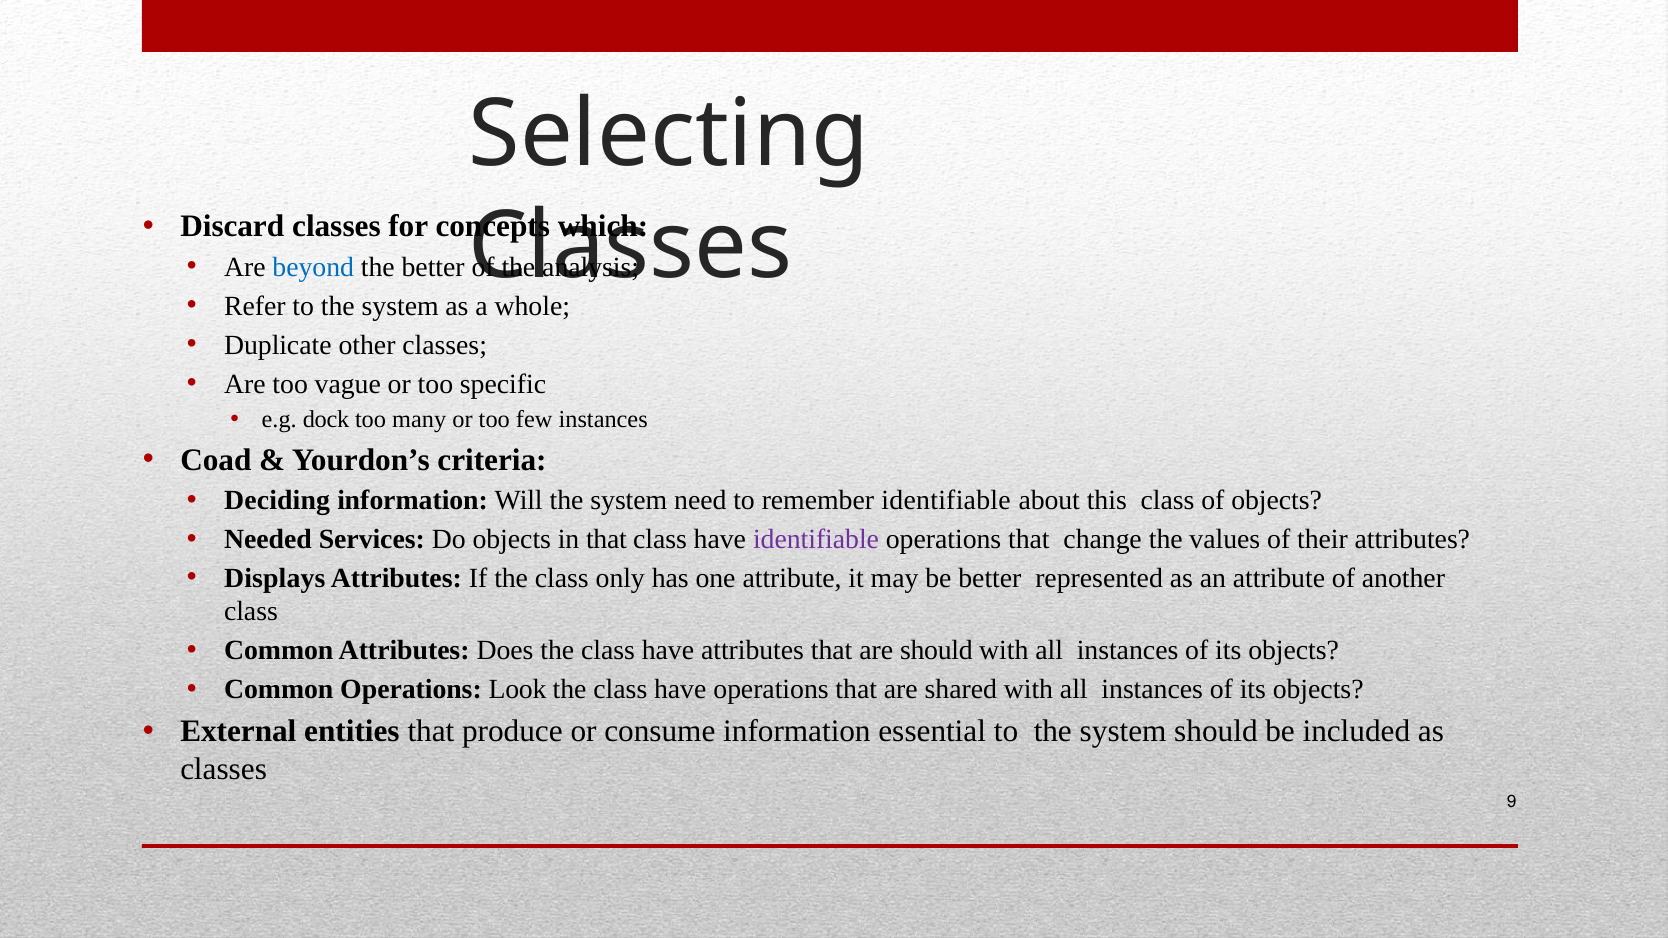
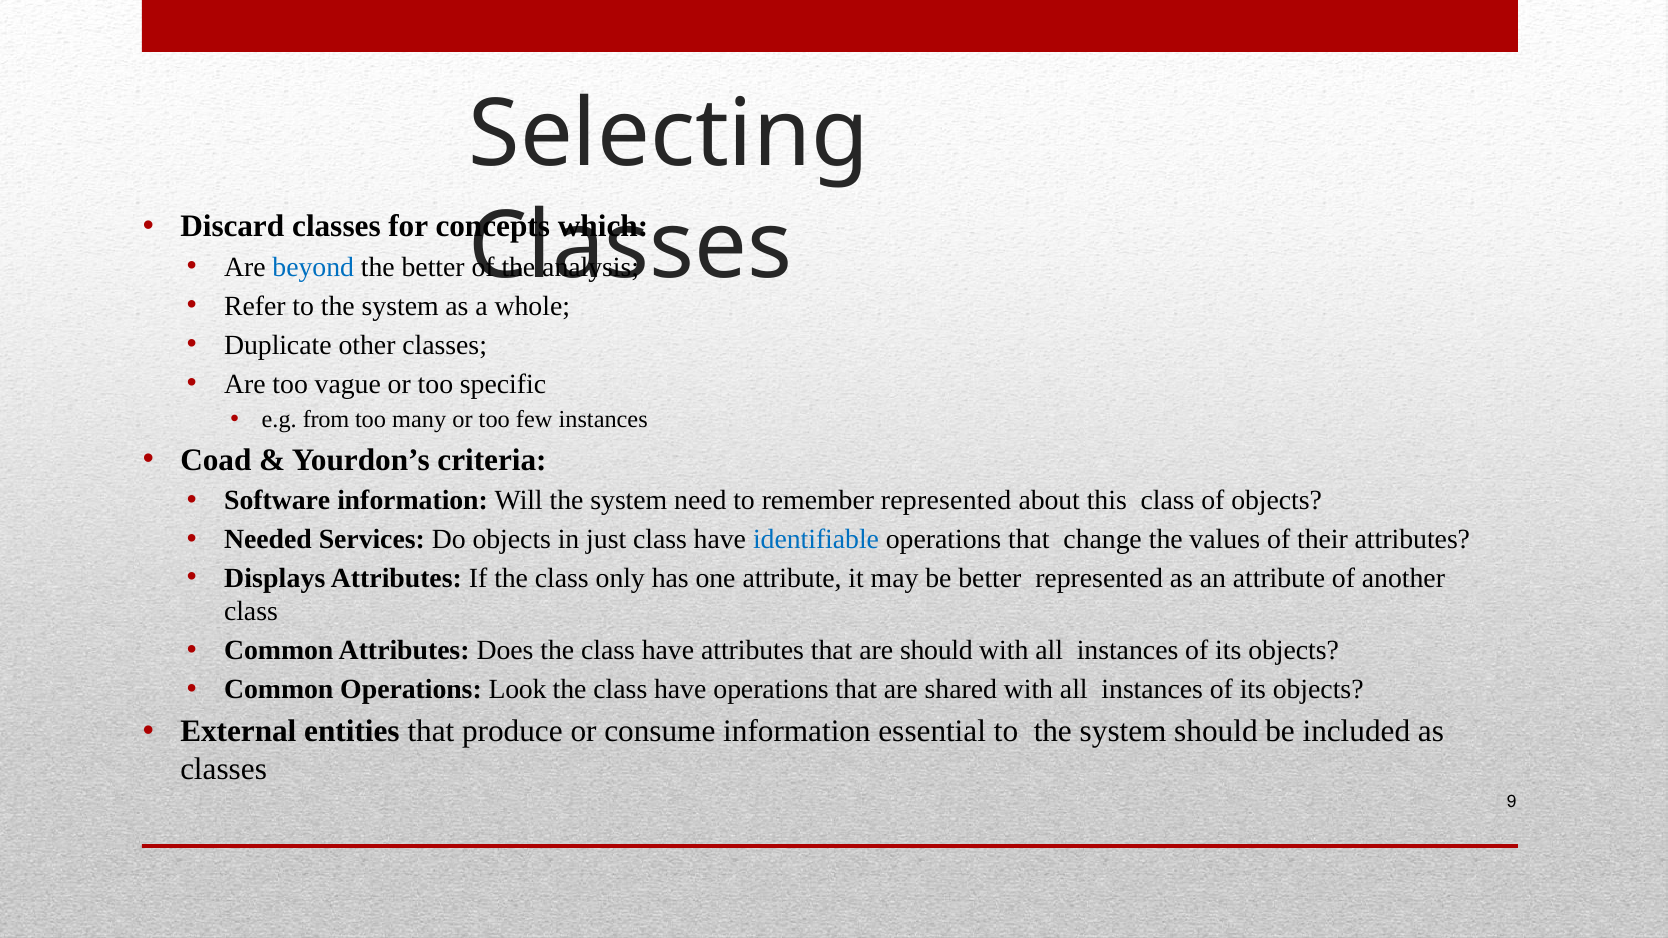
dock: dock -> from
Deciding: Deciding -> Software
remember identifiable: identifiable -> represented
in that: that -> just
identifiable at (816, 540) colour: purple -> blue
